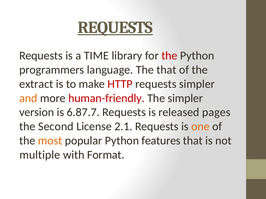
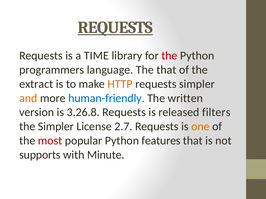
HTTP colour: red -> orange
human-friendly colour: red -> blue
The simpler: simpler -> written
6.87.7: 6.87.7 -> 3.26.8
pages: pages -> filters
the Second: Second -> Simpler
2.1: 2.1 -> 2.7
most colour: orange -> red
multiple: multiple -> supports
Format: Format -> Minute
